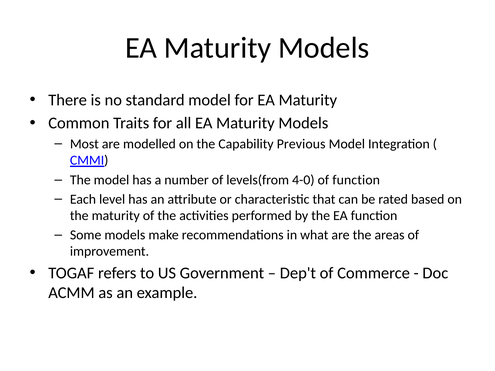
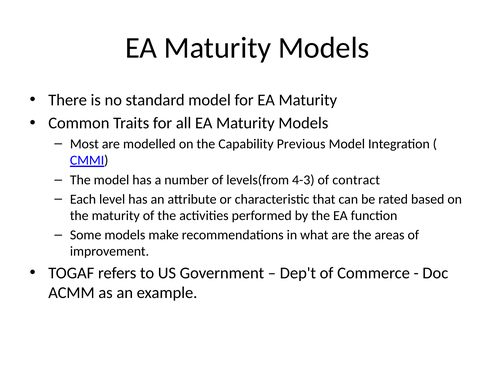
4-0: 4-0 -> 4-3
of function: function -> contract
